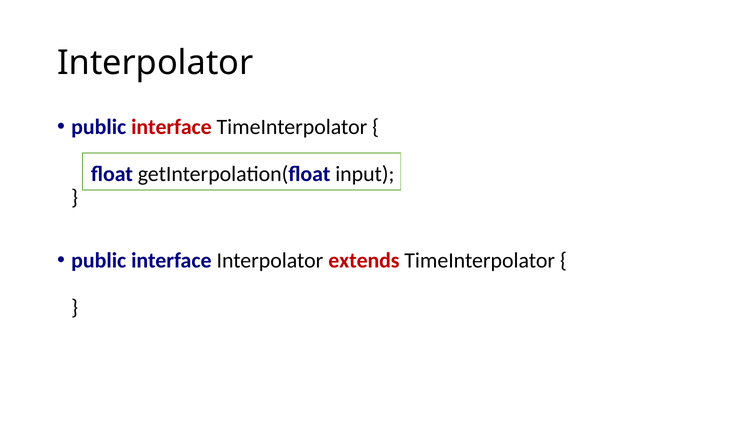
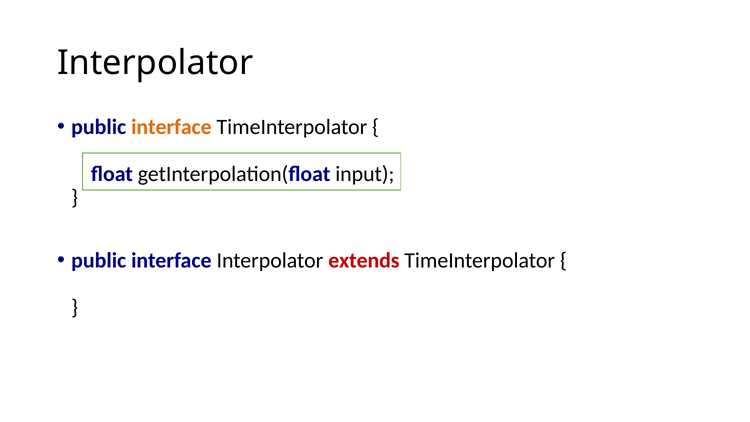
interface at (171, 127) colour: red -> orange
